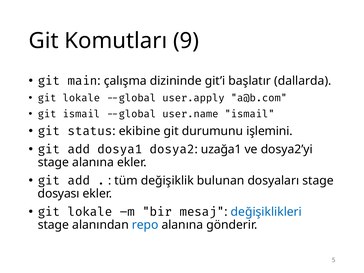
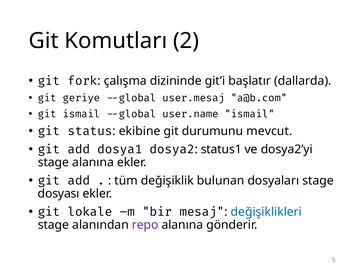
9: 9 -> 2
main: main -> fork
lokale at (81, 98): lokale -> geriye
user.apply: user.apply -> user.mesaj
işlemini: işlemini -> mevcut
uzağa1: uzağa1 -> status1
repo colour: blue -> purple
